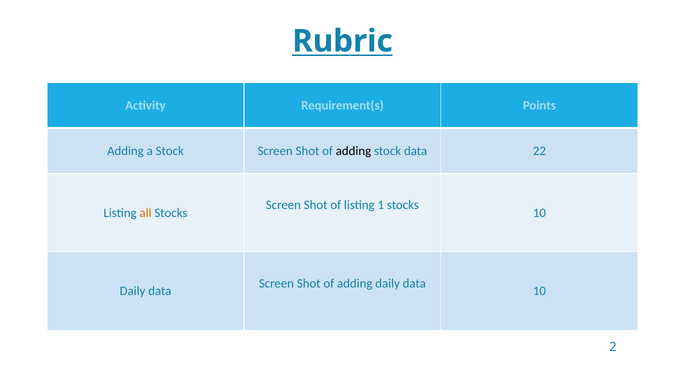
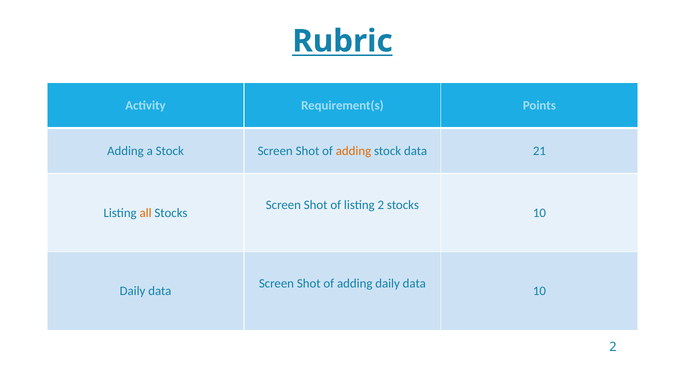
adding at (353, 151) colour: black -> orange
22: 22 -> 21
listing 1: 1 -> 2
